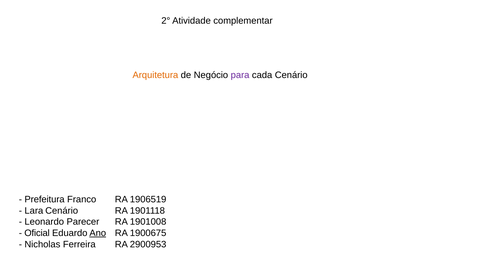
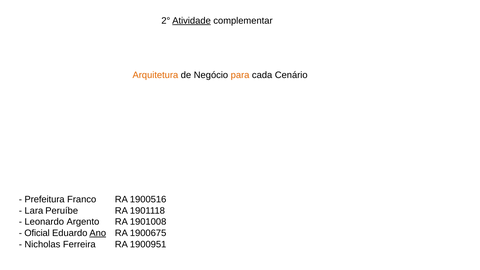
Atividade underline: none -> present
para colour: purple -> orange
1906519: 1906519 -> 1900516
Lara Cenário: Cenário -> Peruíbe
Parecer: Parecer -> Argento
2900953: 2900953 -> 1900951
